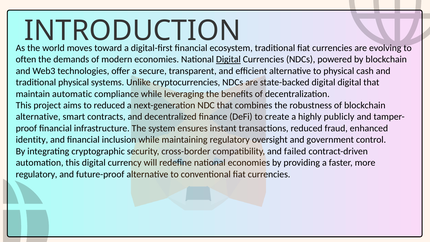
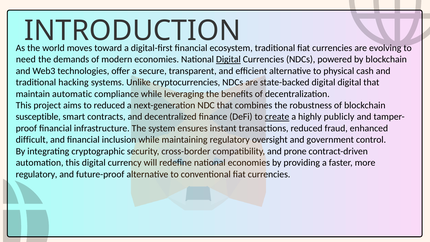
often: often -> need
traditional physical: physical -> hacking
alternative at (38, 117): alternative -> susceptible
create underline: none -> present
identity: identity -> difficult
failed: failed -> prone
